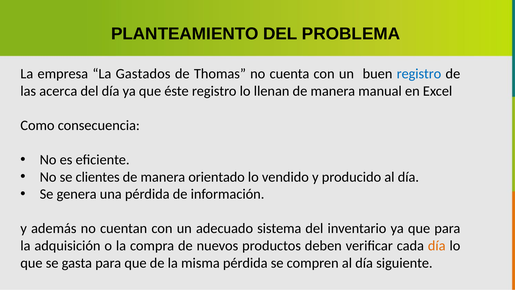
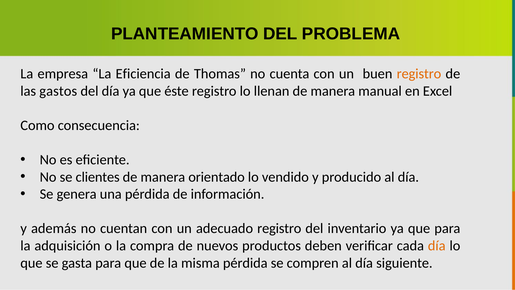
Gastados: Gastados -> Eficiencia
registro at (419, 74) colour: blue -> orange
acerca: acerca -> gastos
adecuado sistema: sistema -> registro
